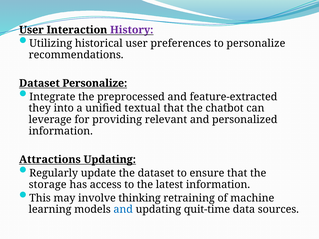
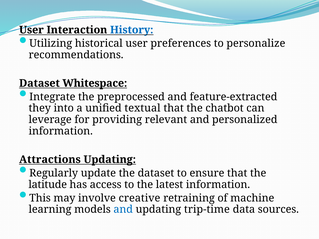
History colour: purple -> blue
Dataset Personalize: Personalize -> Whitespace
storage: storage -> latitude
thinking: thinking -> creative
quit-time: quit-time -> trip-time
